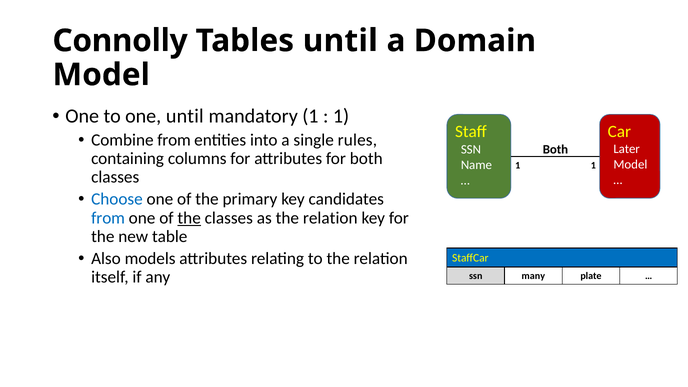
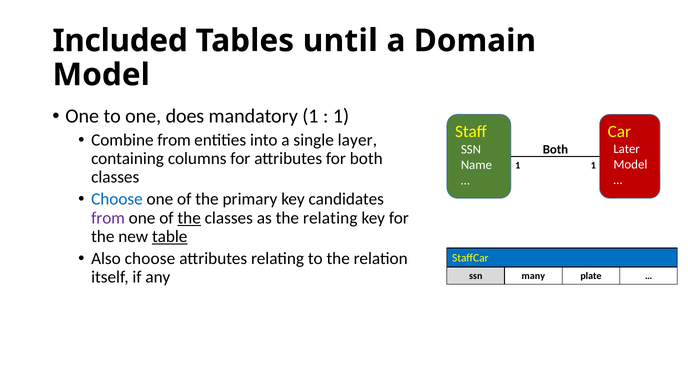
Connolly: Connolly -> Included
one until: until -> does
rules: rules -> layer
from at (108, 218) colour: blue -> purple
as the relation: relation -> relating
table underline: none -> present
Also models: models -> choose
